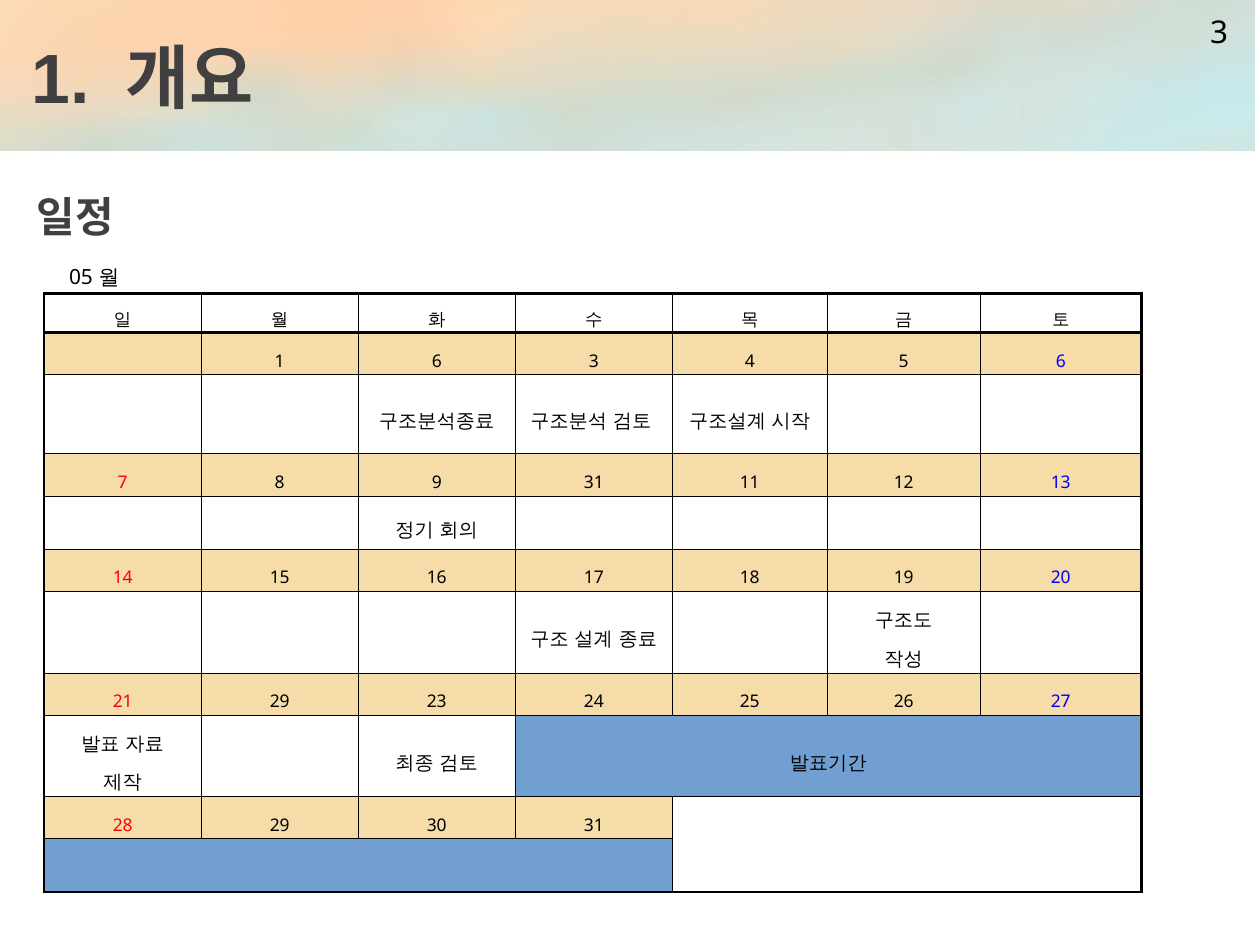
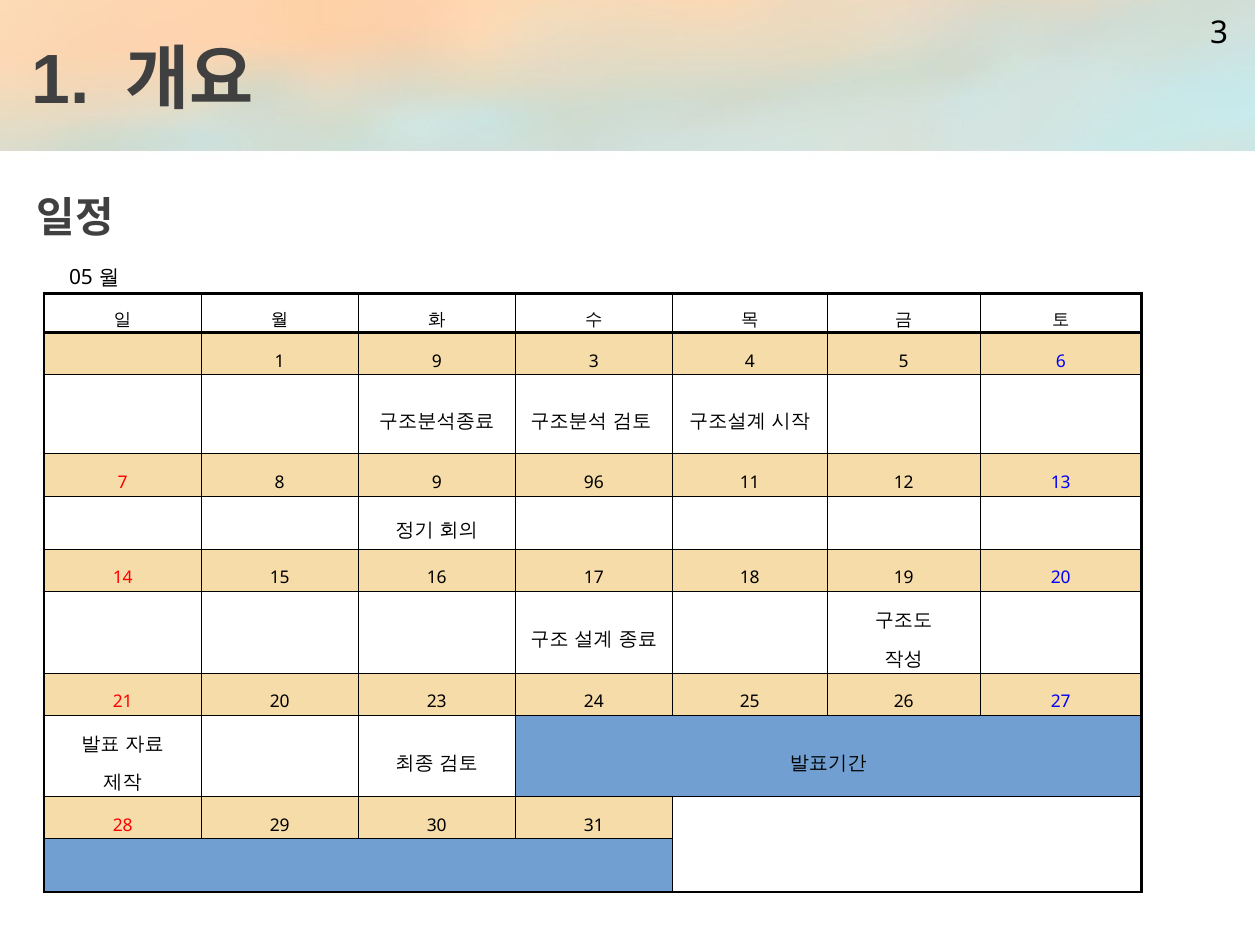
1 6: 6 -> 9
9 31: 31 -> 96
21 29: 29 -> 20
